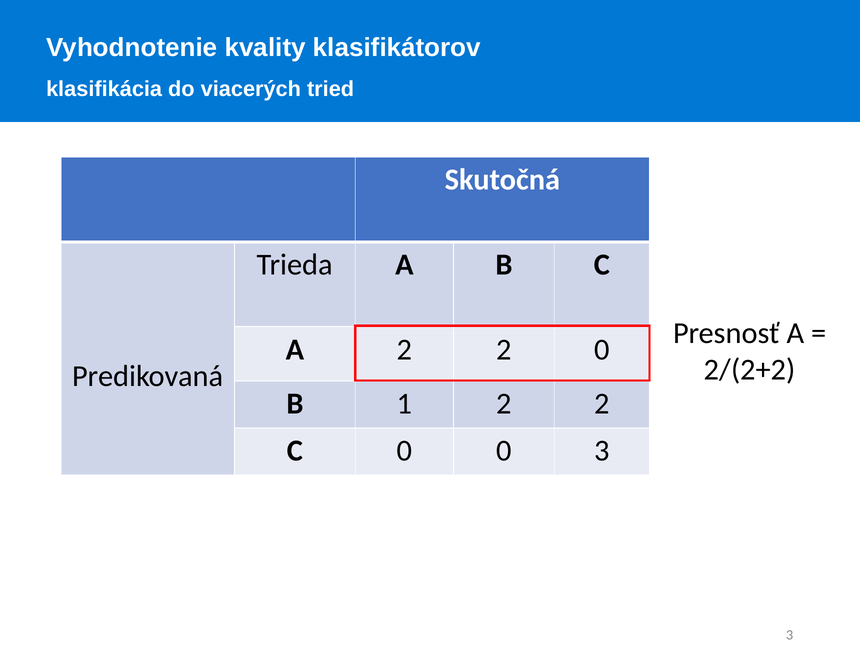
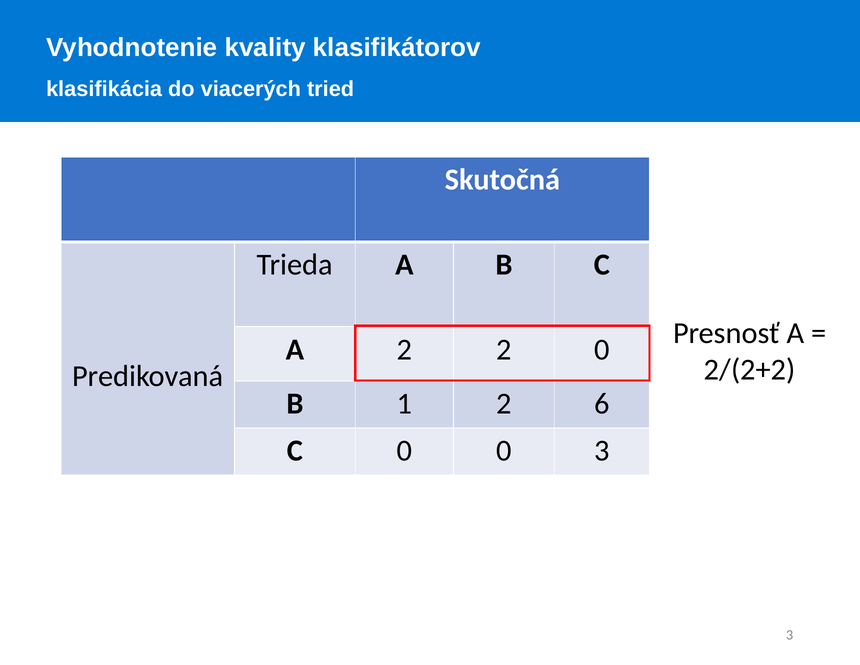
1 2 2: 2 -> 6
